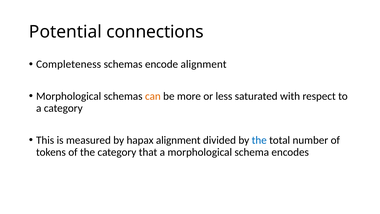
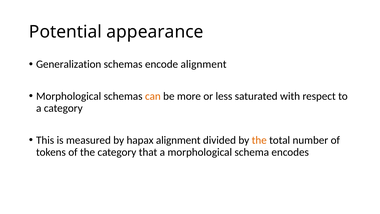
connections: connections -> appearance
Completeness: Completeness -> Generalization
the at (259, 140) colour: blue -> orange
